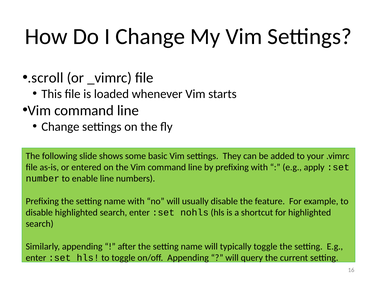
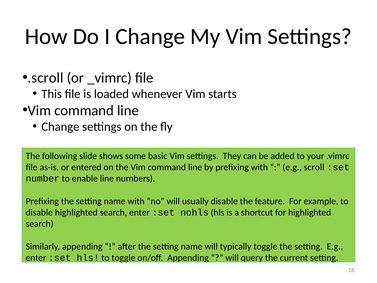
apply: apply -> scroll
